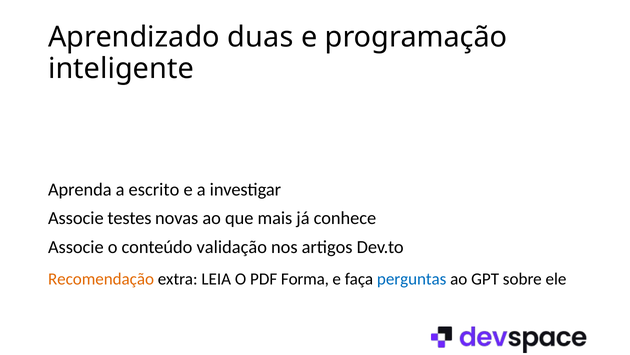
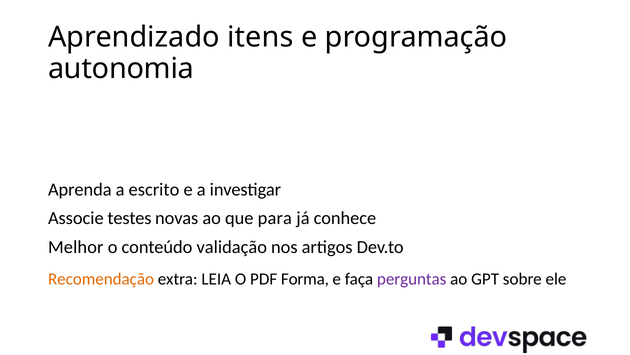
duas: duas -> itens
inteligente: inteligente -> autonomia
mais: mais -> para
Associe at (76, 247): Associe -> Melhor
perguntas colour: blue -> purple
